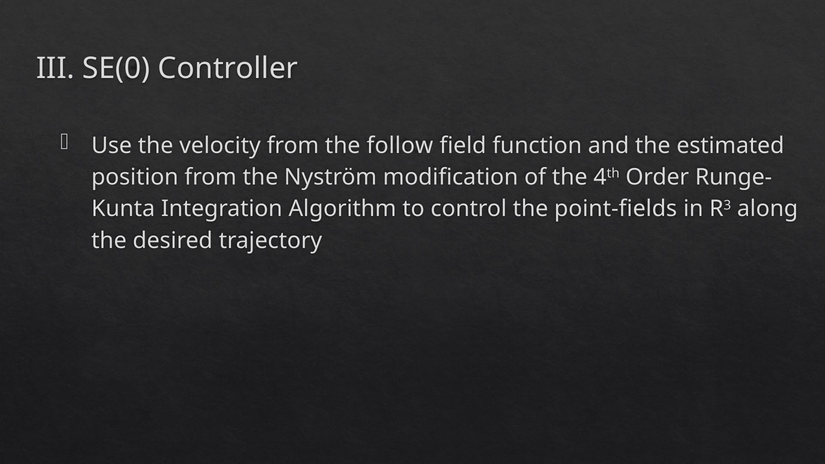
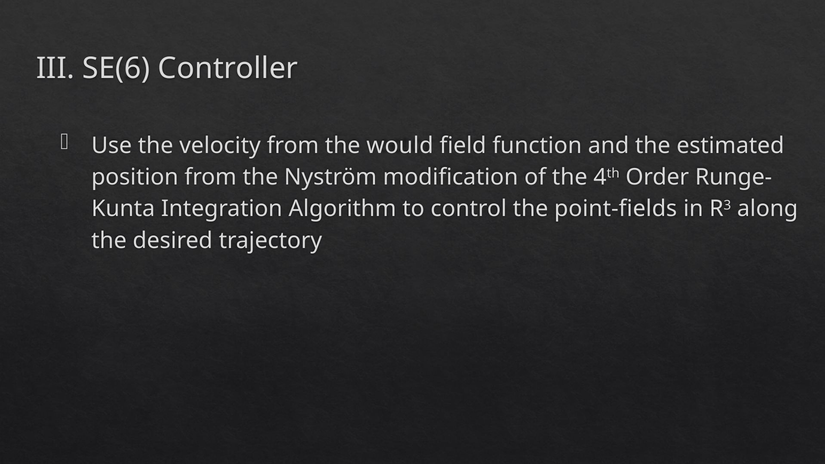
SE(0: SE(0 -> SE(6
follow: follow -> would
